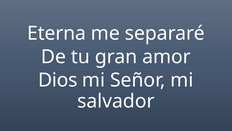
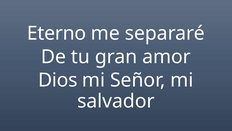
Eterna: Eterna -> Eterno
